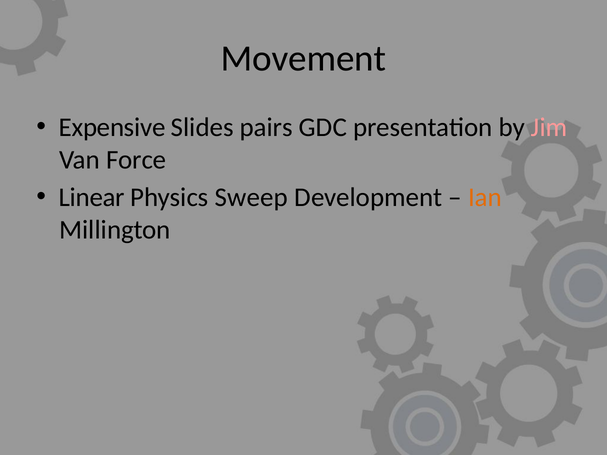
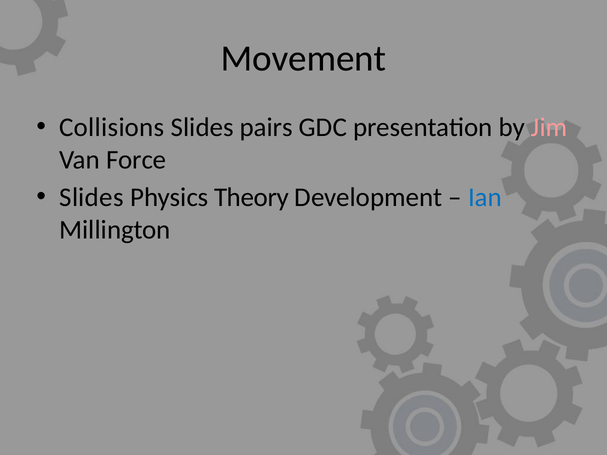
Expensive: Expensive -> Collisions
Linear at (92, 198): Linear -> Slides
Sweep: Sweep -> Theory
Ian colour: orange -> blue
